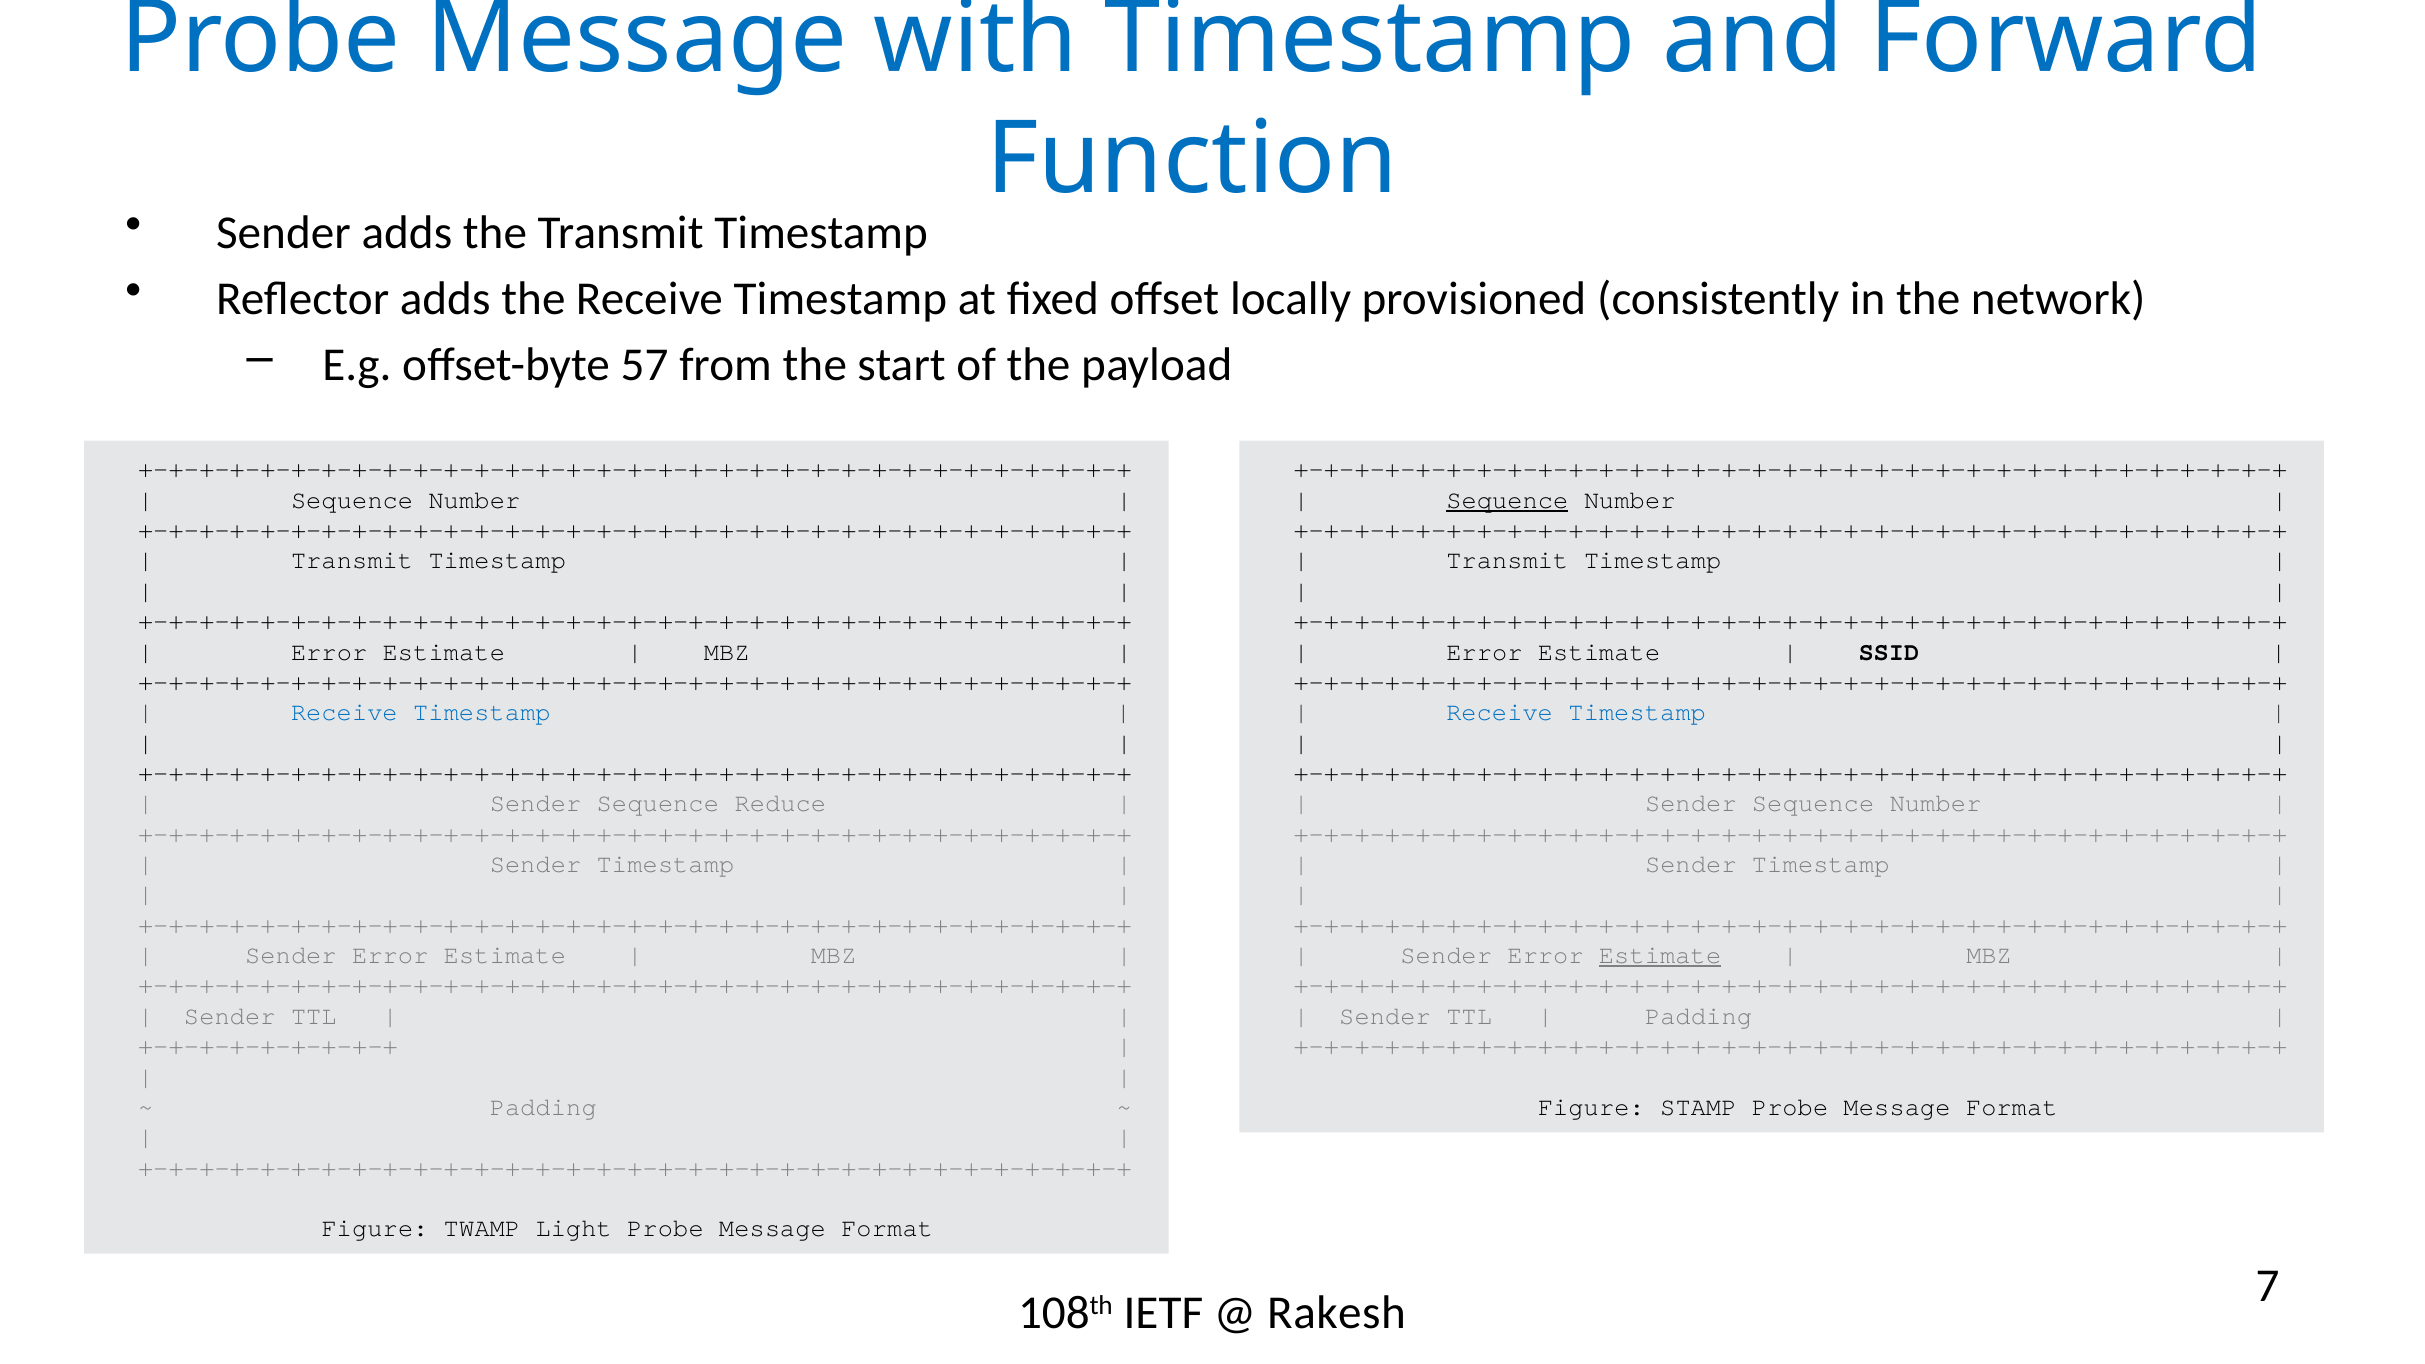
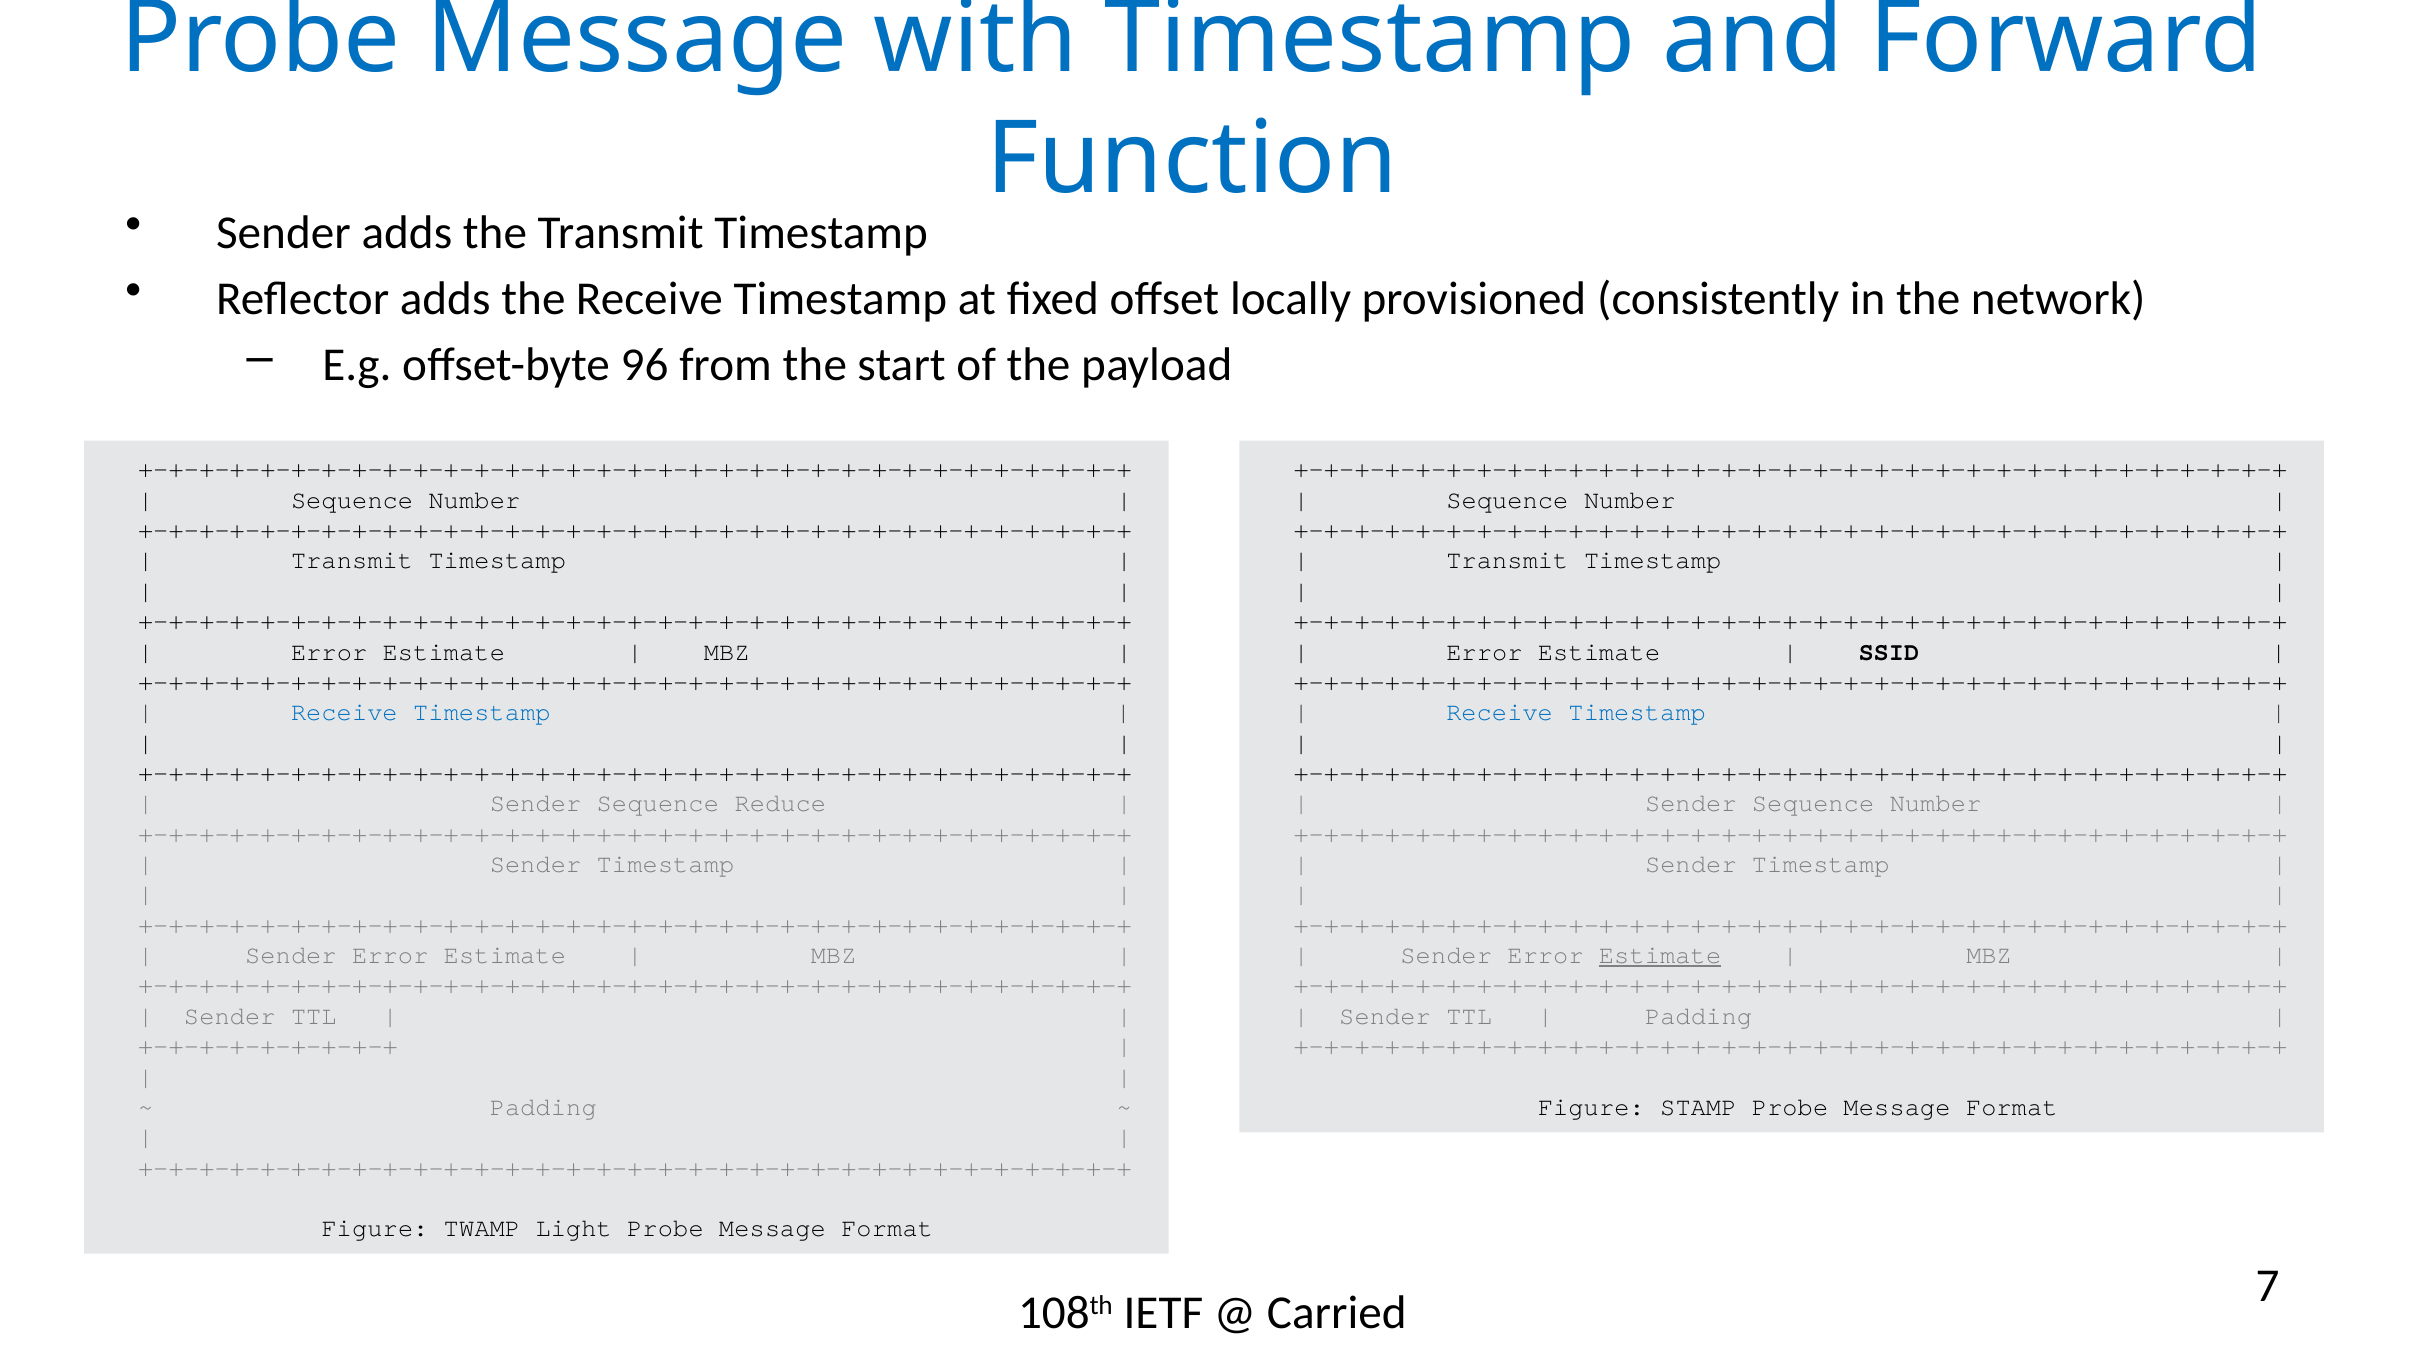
57: 57 -> 96
Sequence at (1507, 500) underline: present -> none
Rakesh: Rakesh -> Carried
